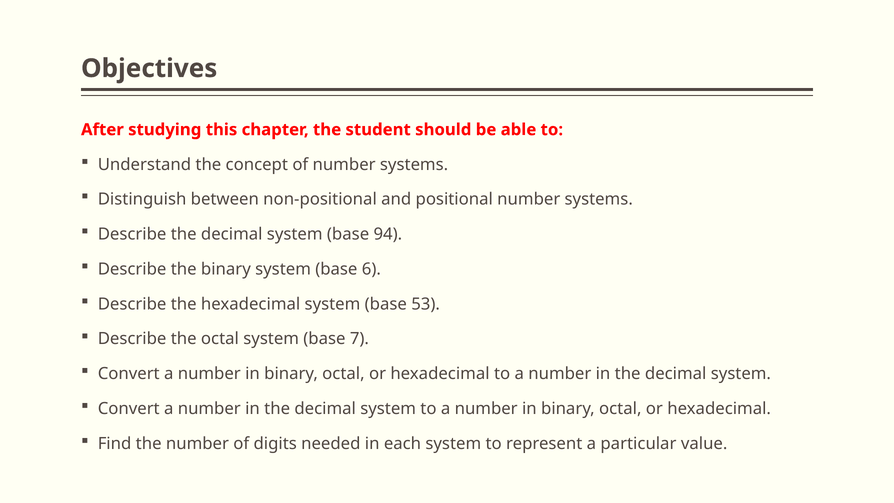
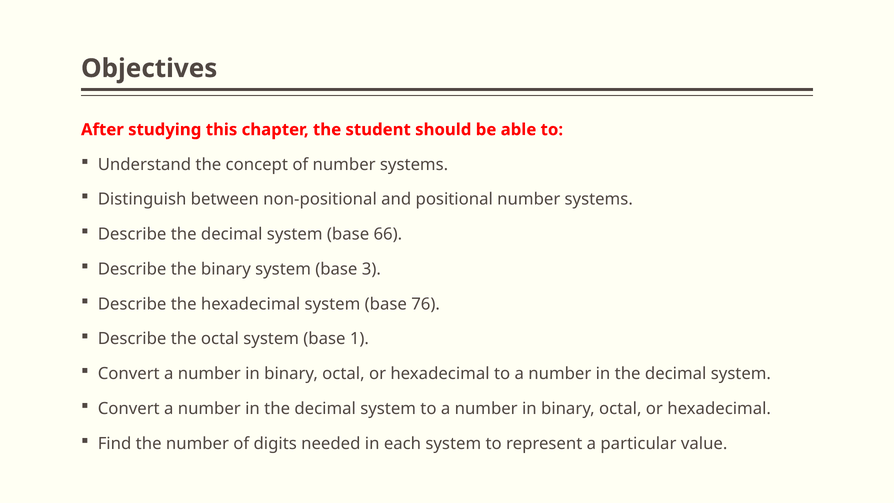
94: 94 -> 66
6: 6 -> 3
53: 53 -> 76
7: 7 -> 1
